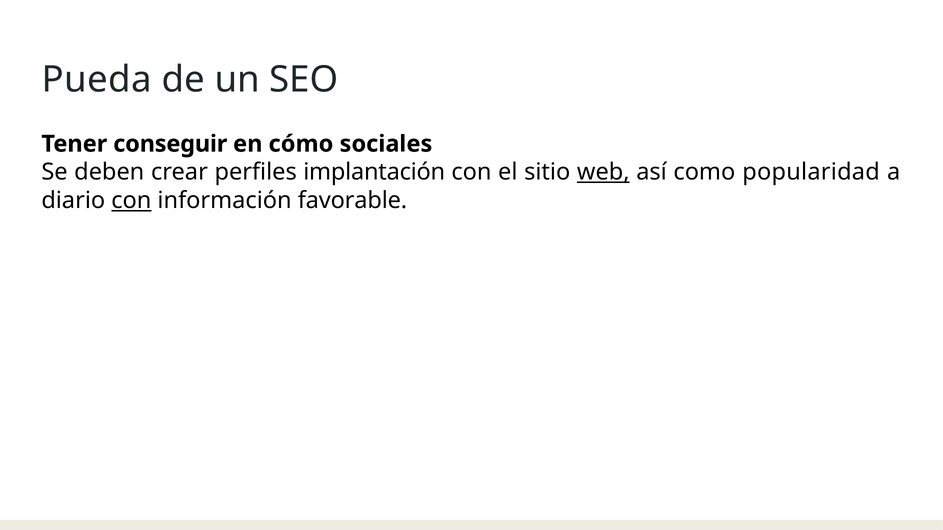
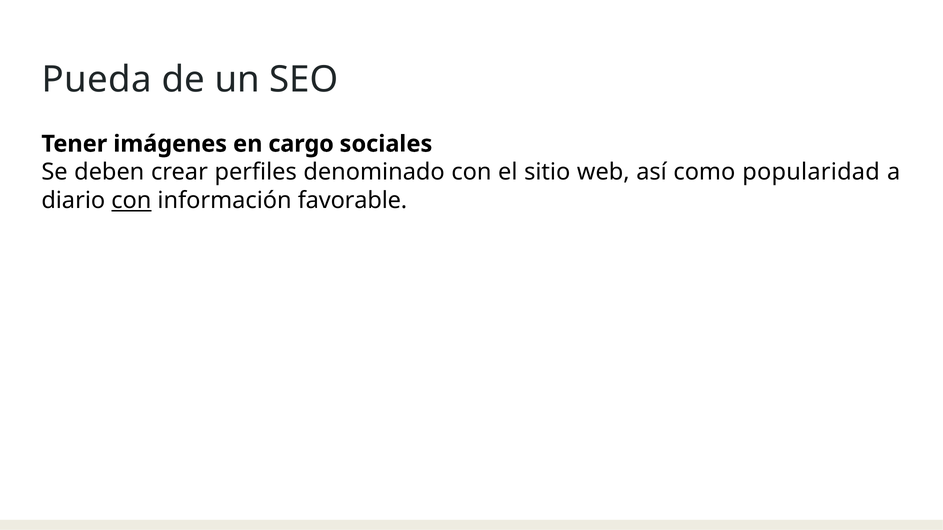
conseguir: conseguir -> imágenes
cómo: cómo -> cargo
implantación: implantación -> denominado
web underline: present -> none
